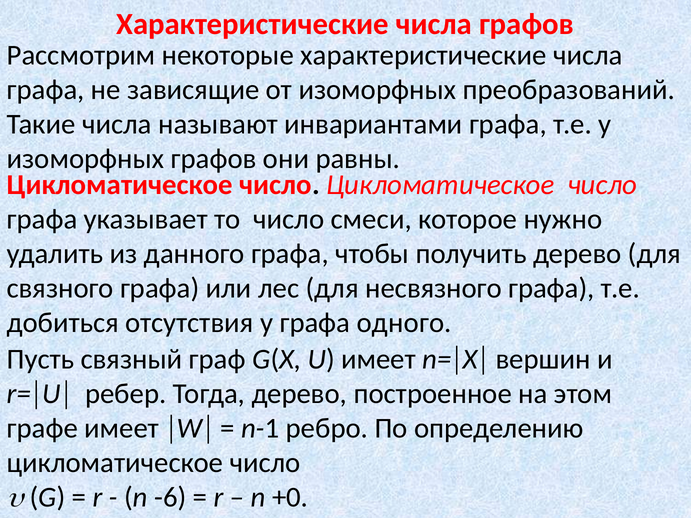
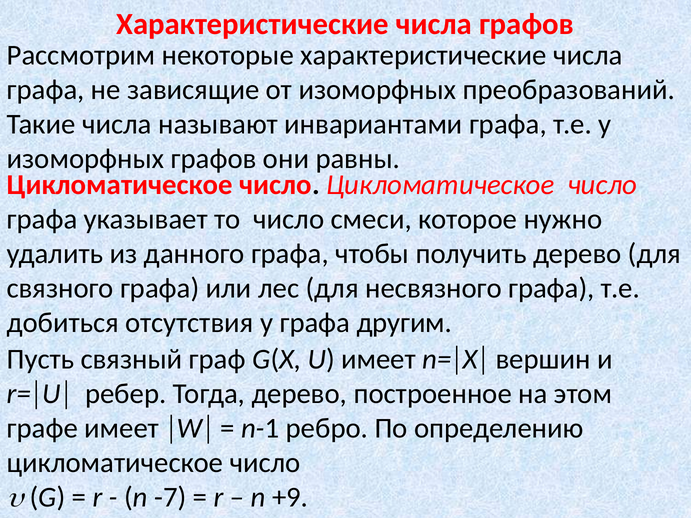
одного: одного -> другим
-6: -6 -> -7
+0: +0 -> +9
